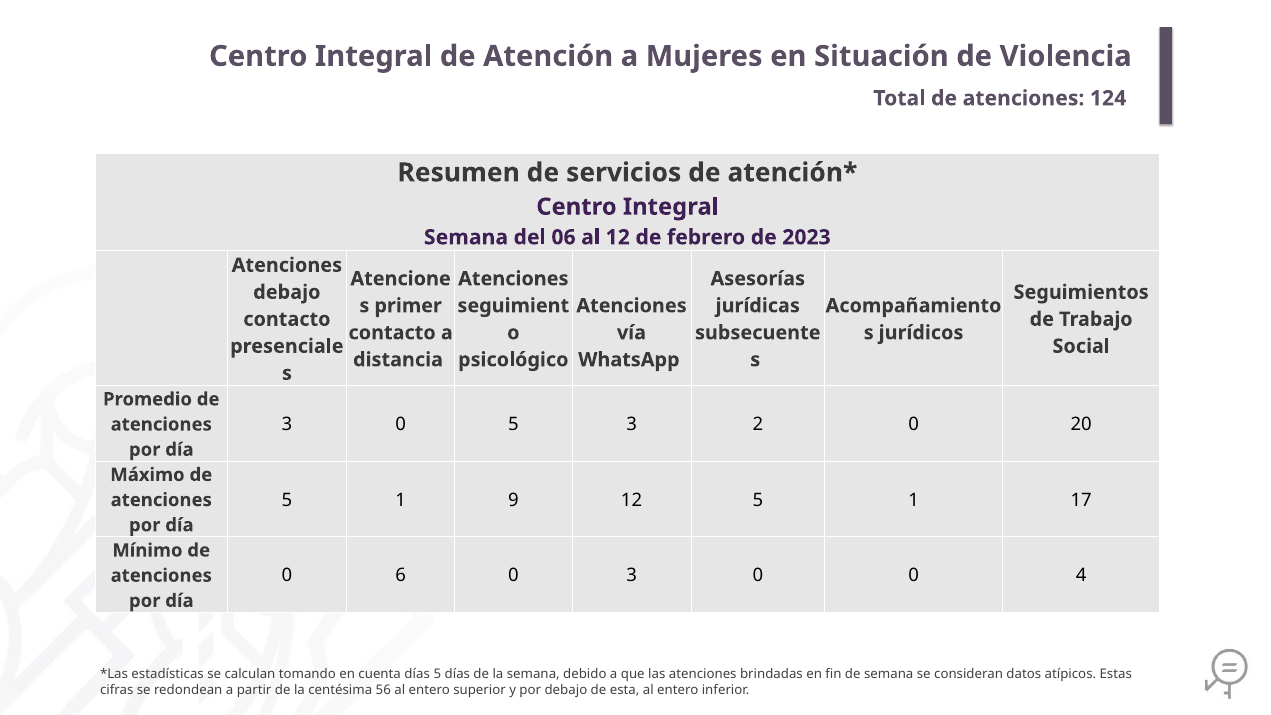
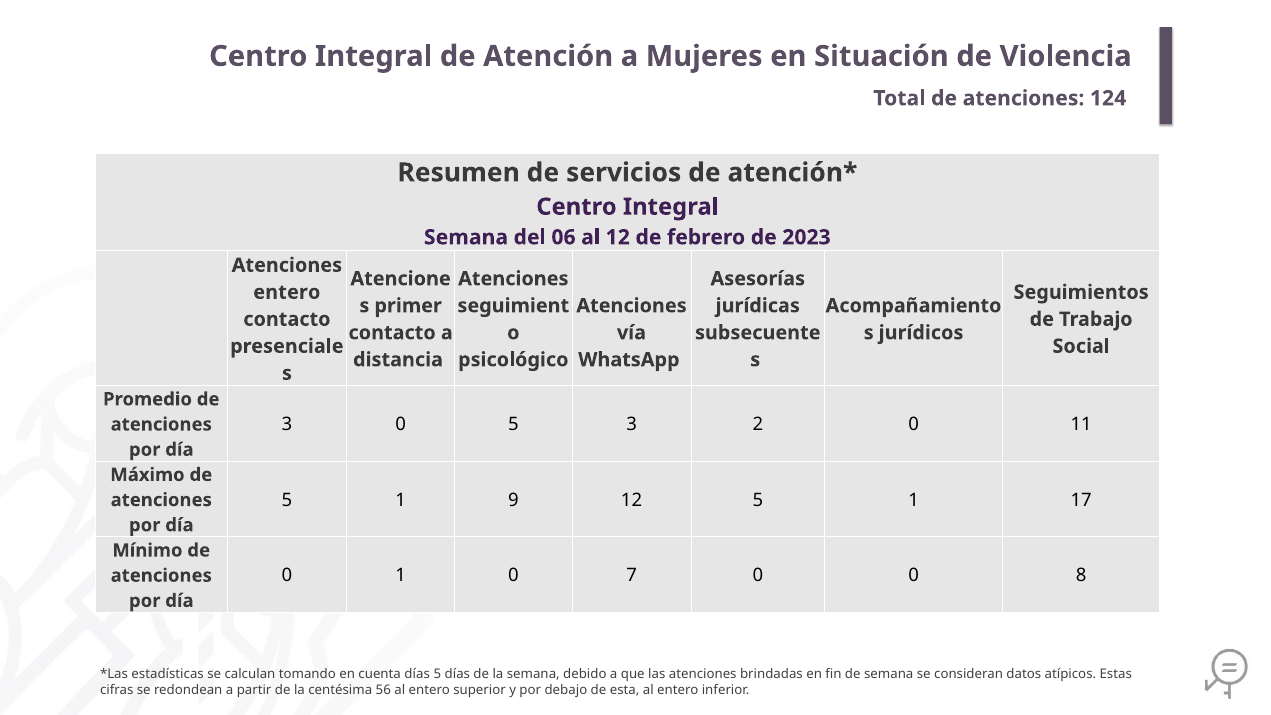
debajo at (287, 292): debajo -> entero
20: 20 -> 11
0 6: 6 -> 1
0 3: 3 -> 7
4: 4 -> 8
